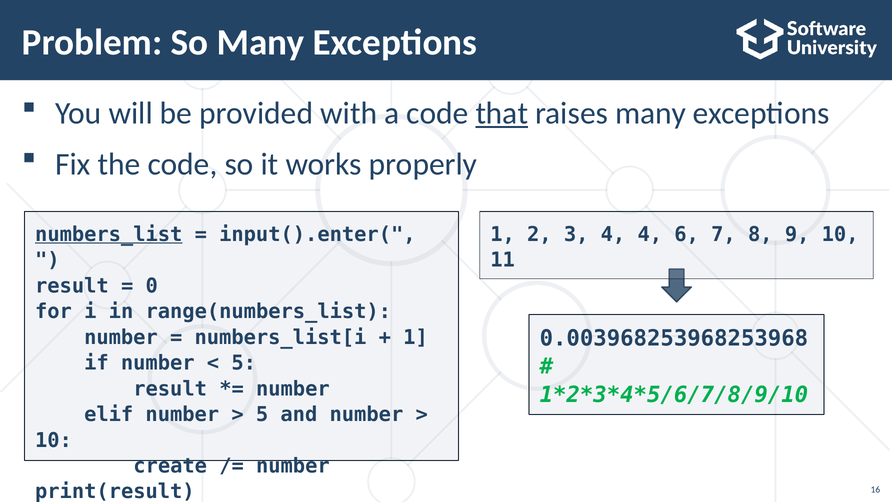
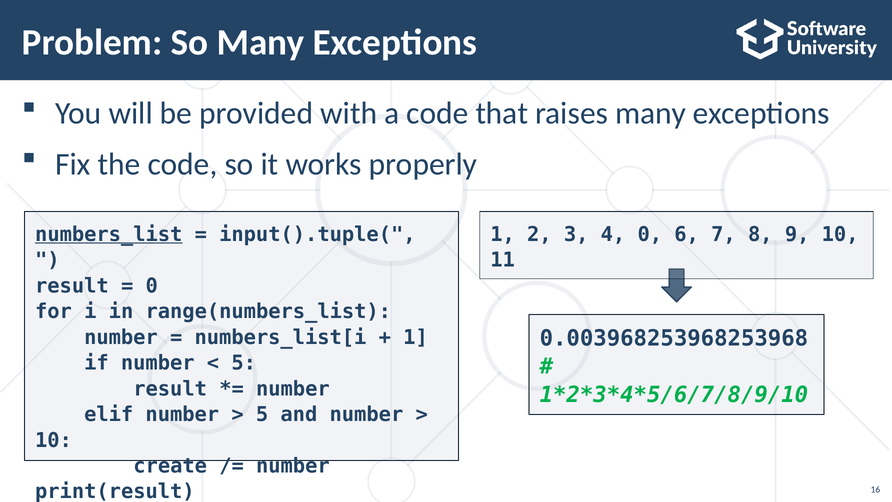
that underline: present -> none
4 4: 4 -> 0
input().enter(: input().enter( -> input().tuple(
